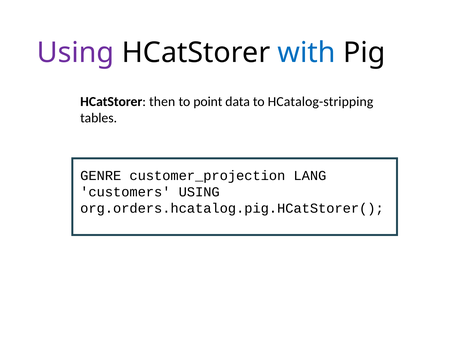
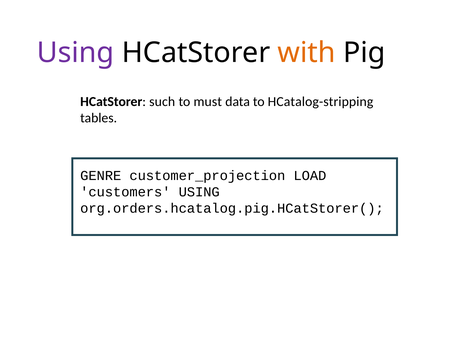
with colour: blue -> orange
then: then -> such
point: point -> must
LANG: LANG -> LOAD
